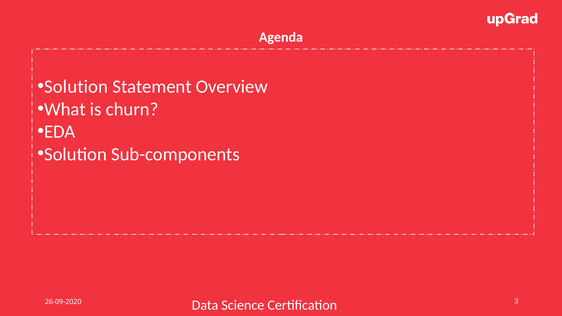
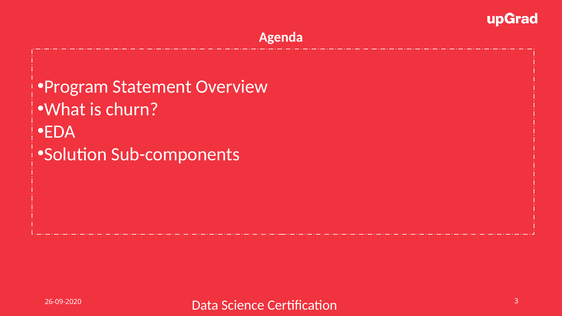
Solution at (76, 87): Solution -> Program
